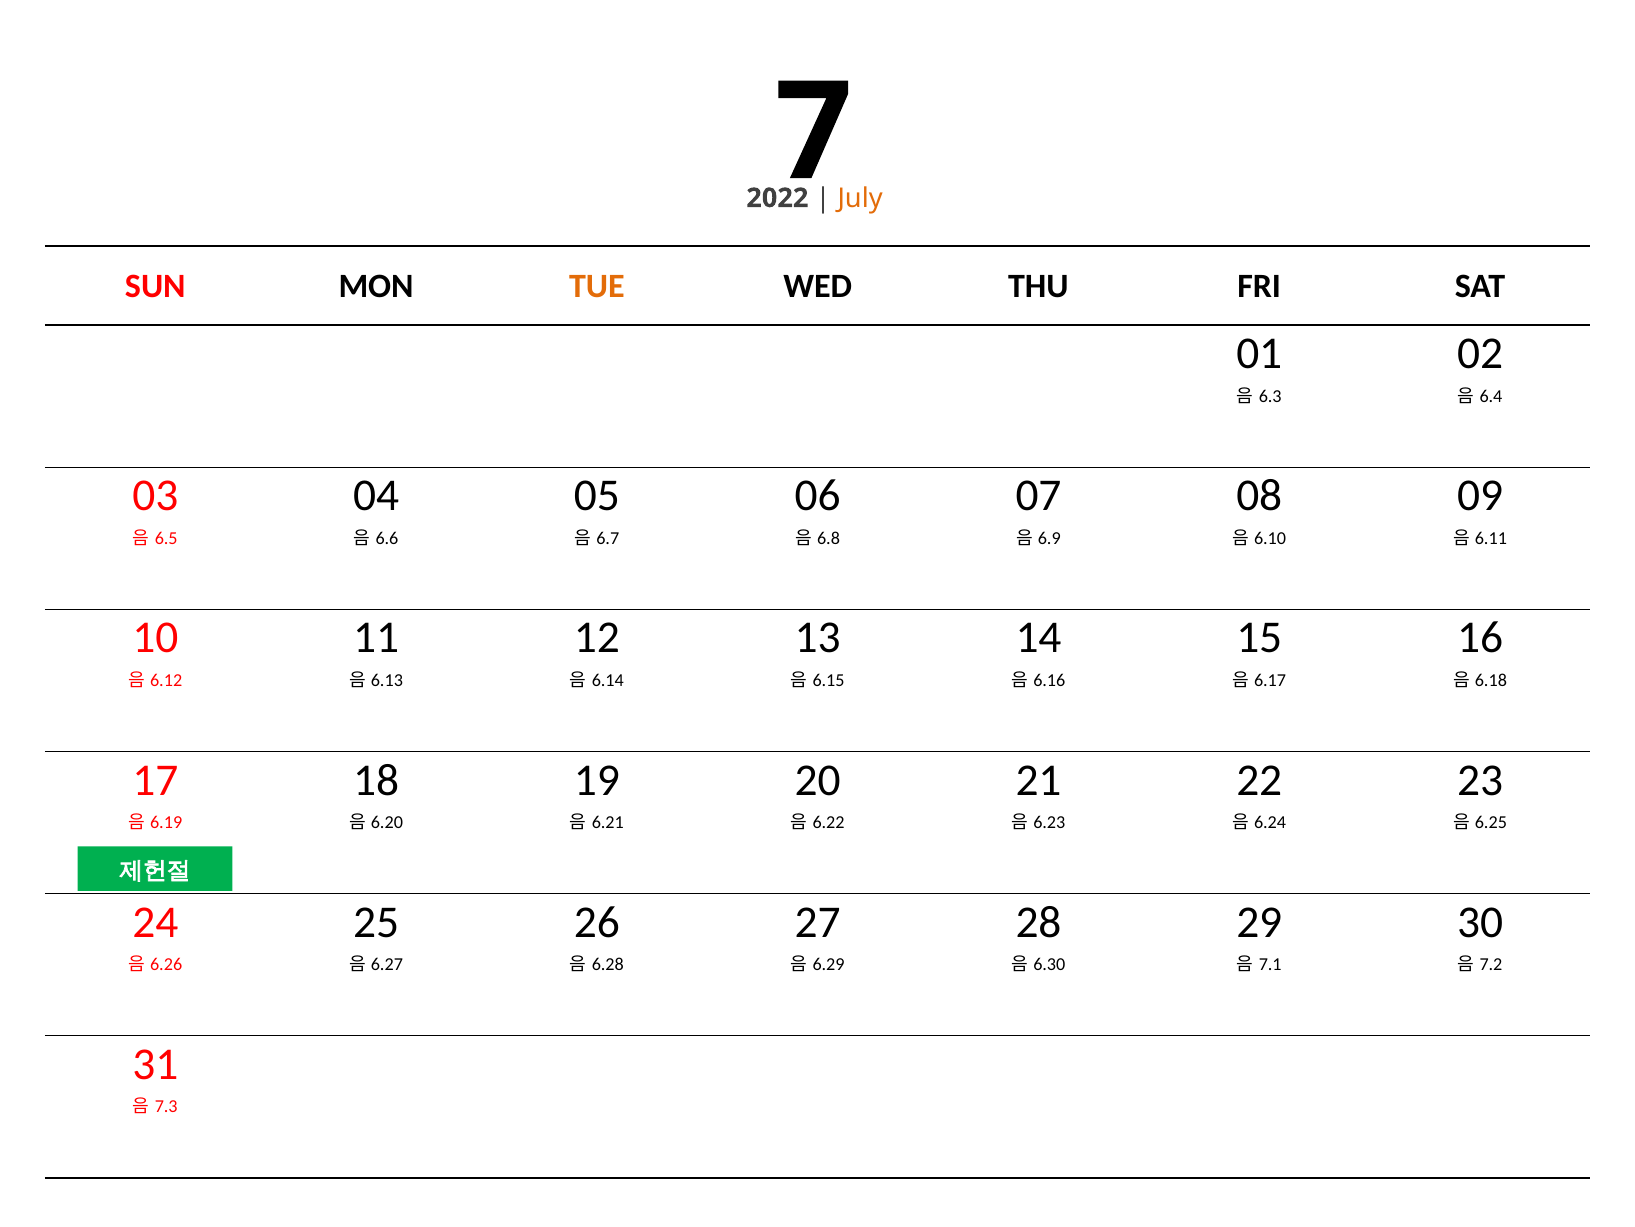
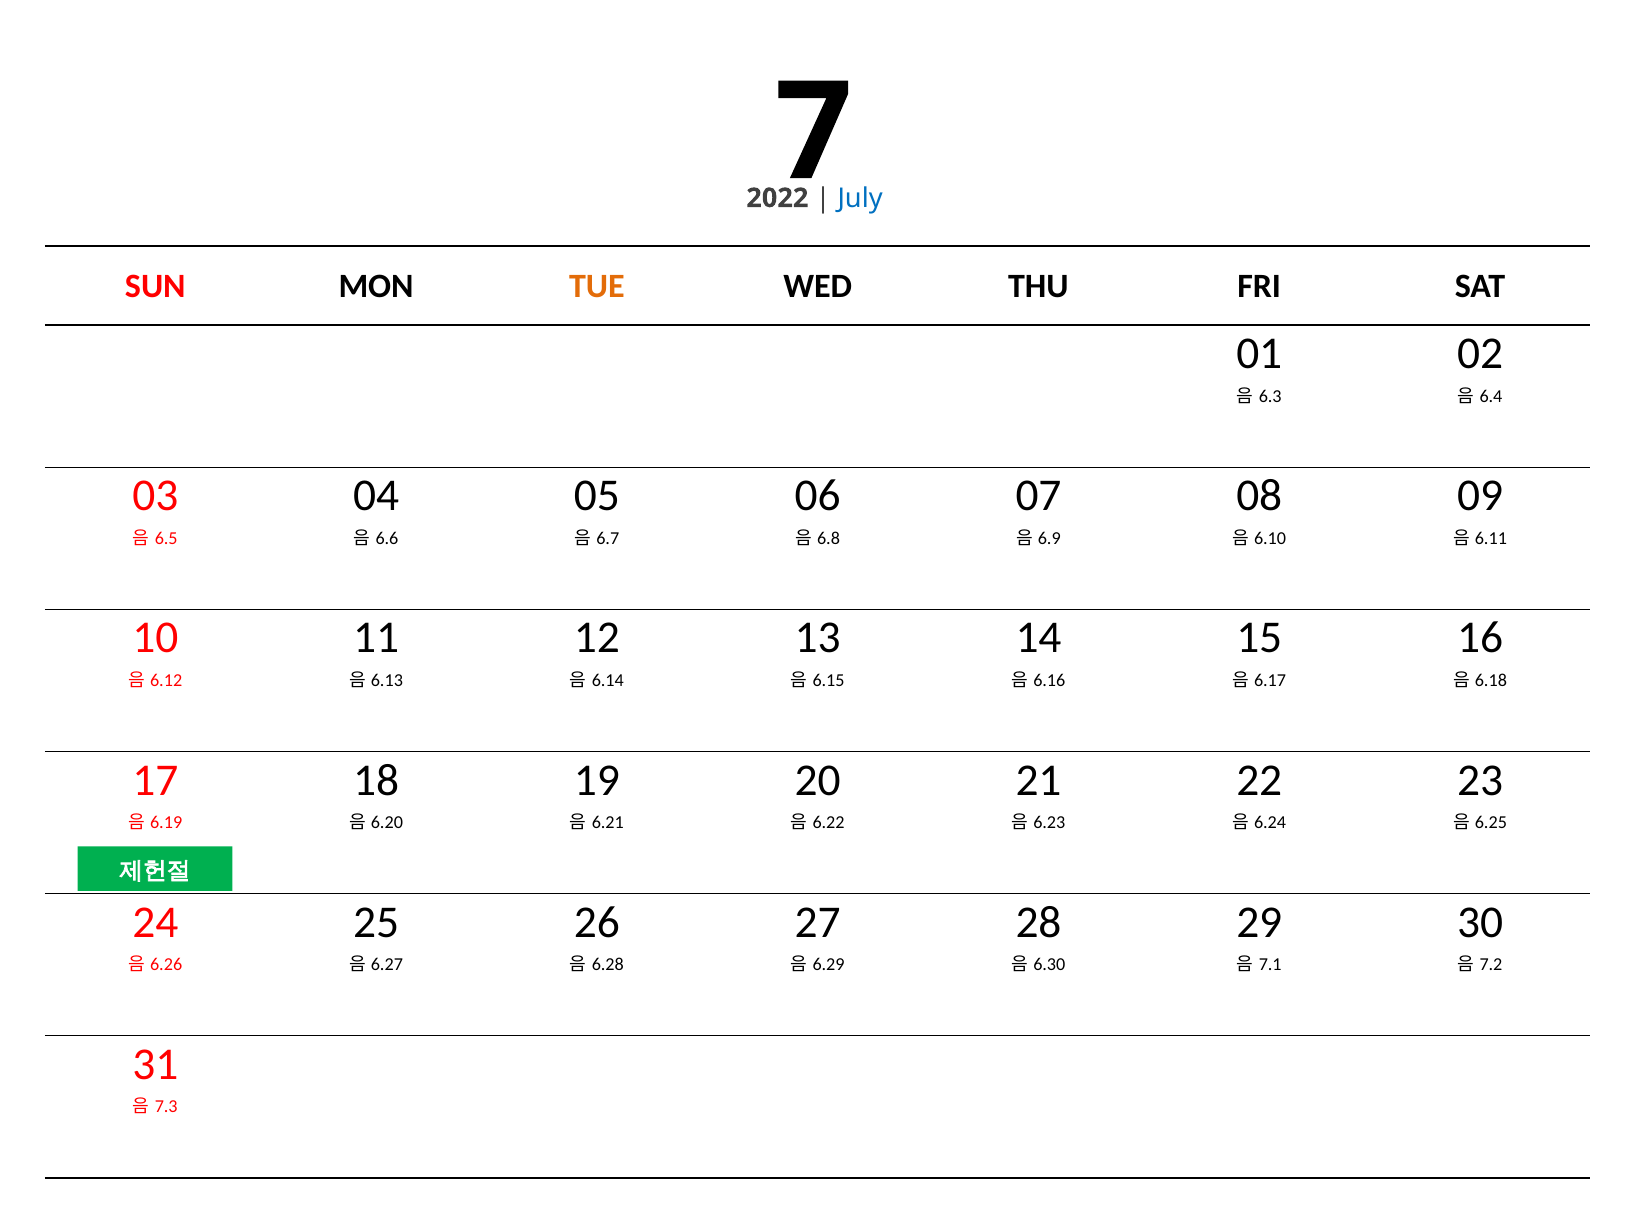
July colour: orange -> blue
